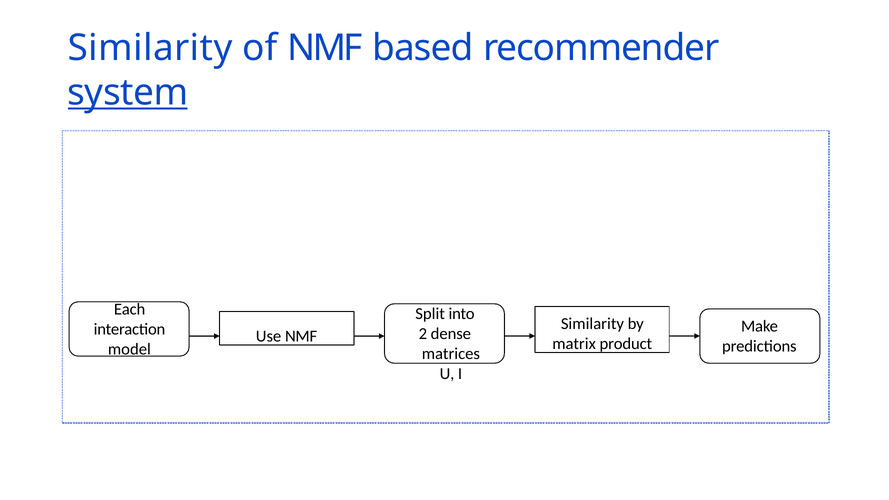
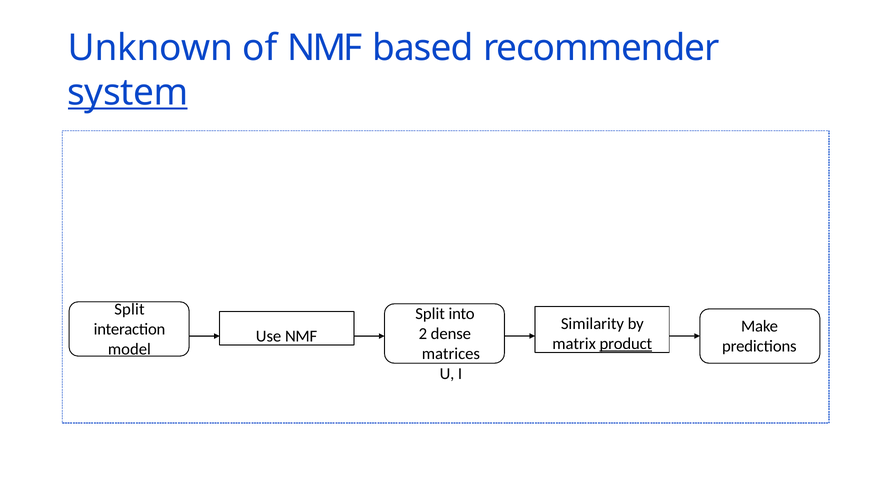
Similarity at (150, 48): Similarity -> Unknown
Each at (130, 309): Each -> Split
product underline: none -> present
